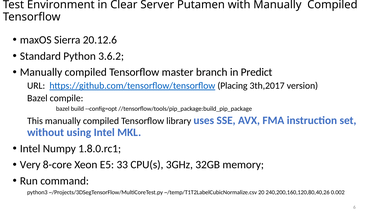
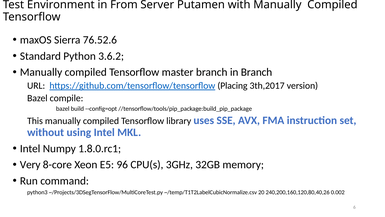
Clear: Clear -> From
20.12.6: 20.12.6 -> 76.52.6
in Predict: Predict -> Branch
33: 33 -> 96
